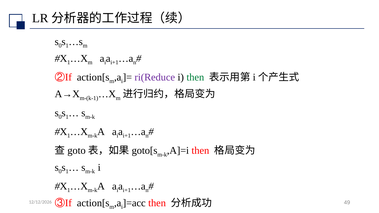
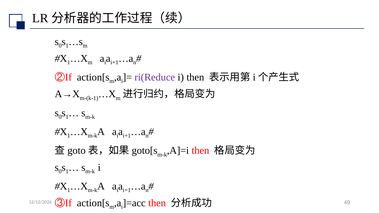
then at (195, 77) colour: green -> black
